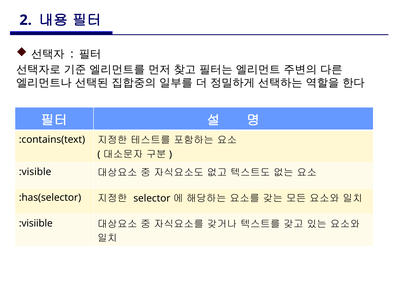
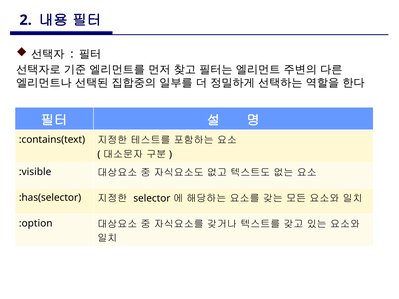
:visiible: :visiible -> :option
